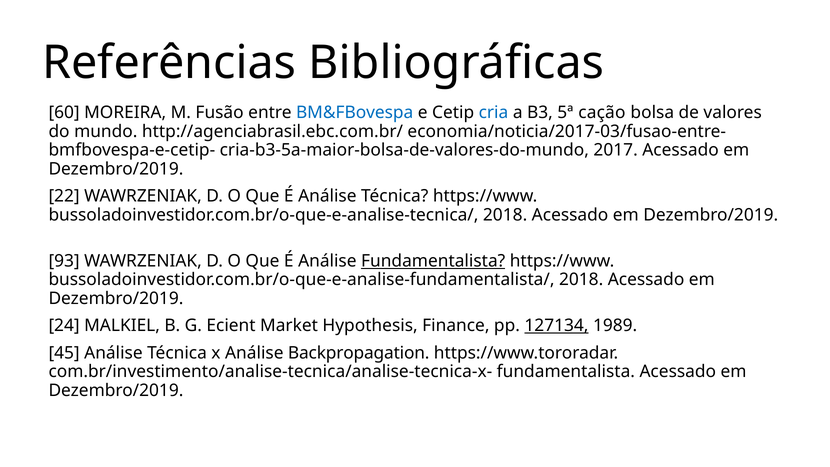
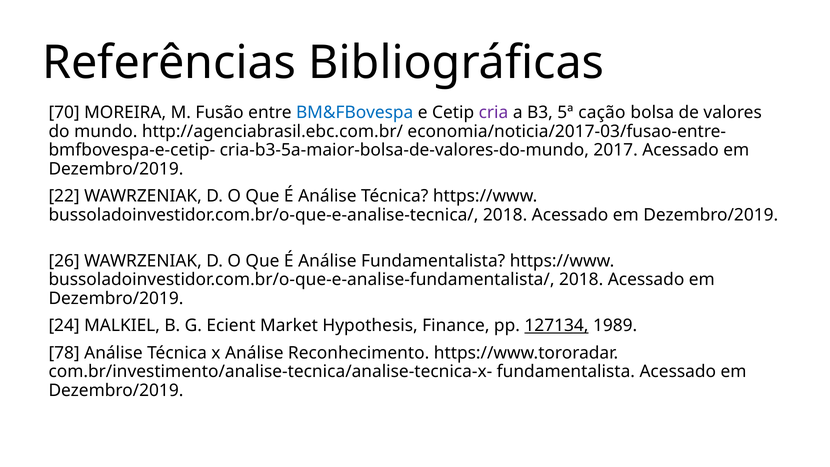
60: 60 -> 70
cria colour: blue -> purple
93: 93 -> 26
Fundamentalista at (433, 261) underline: present -> none
45: 45 -> 78
Backpropagation: Backpropagation -> Reconhecimento
